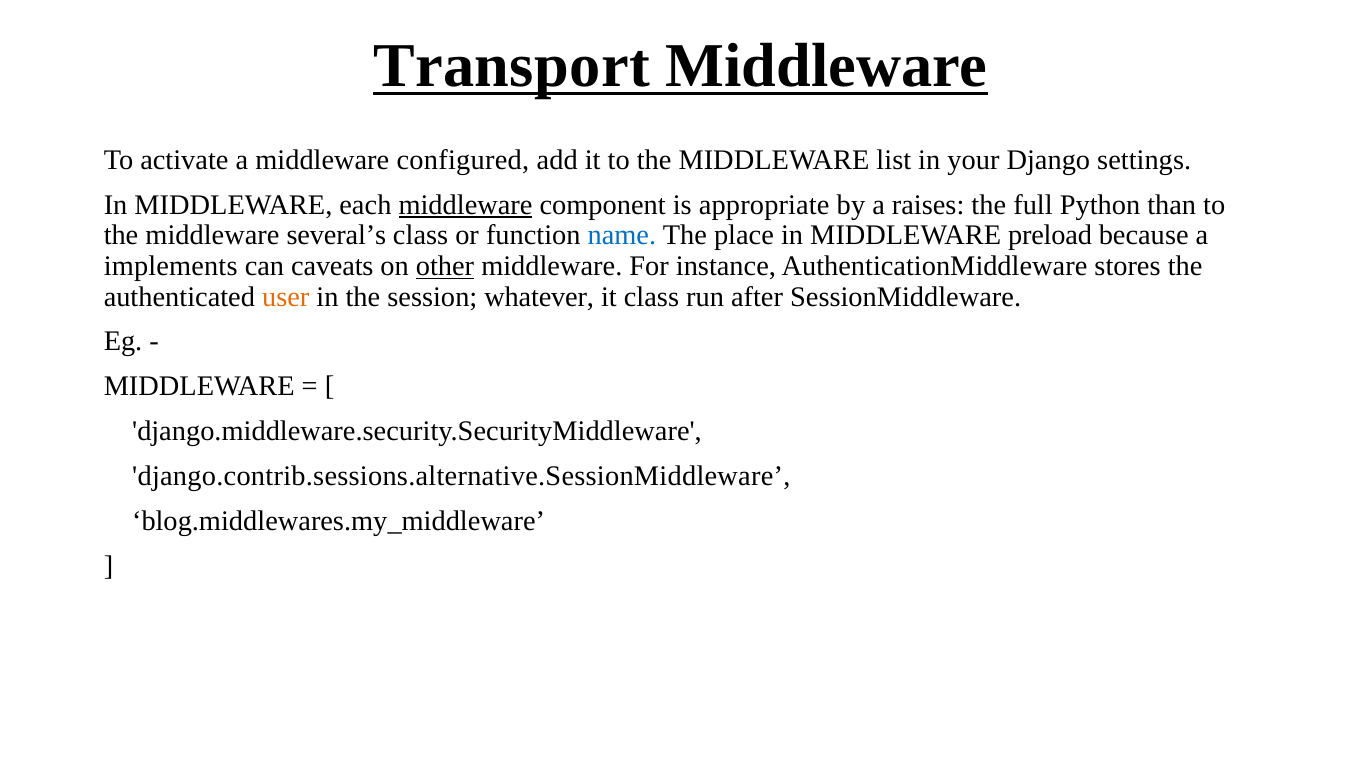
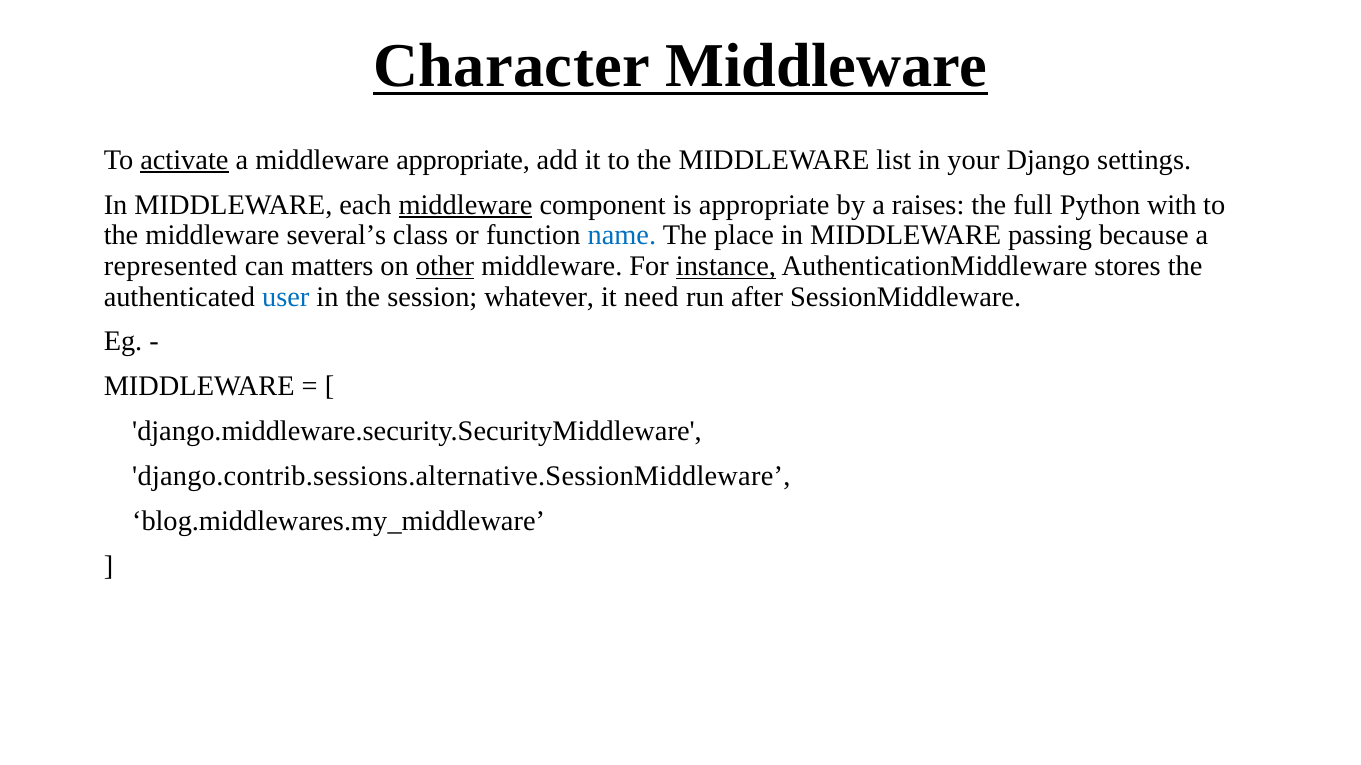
Transport: Transport -> Character
activate underline: none -> present
middleware configured: configured -> appropriate
than: than -> with
preload: preload -> passing
implements: implements -> represented
caveats: caveats -> matters
instance underline: none -> present
user colour: orange -> blue
it class: class -> need
